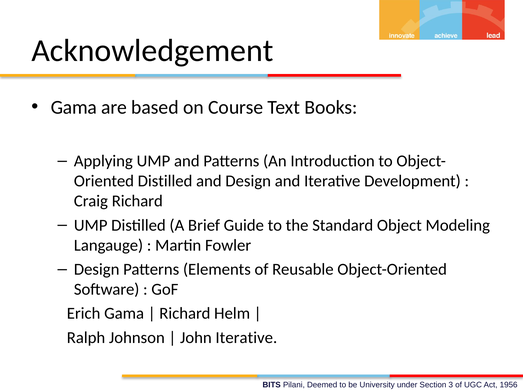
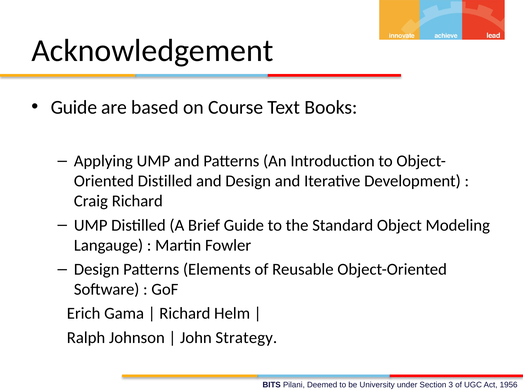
Gama at (74, 107): Gama -> Guide
John Iterative: Iterative -> Strategy
